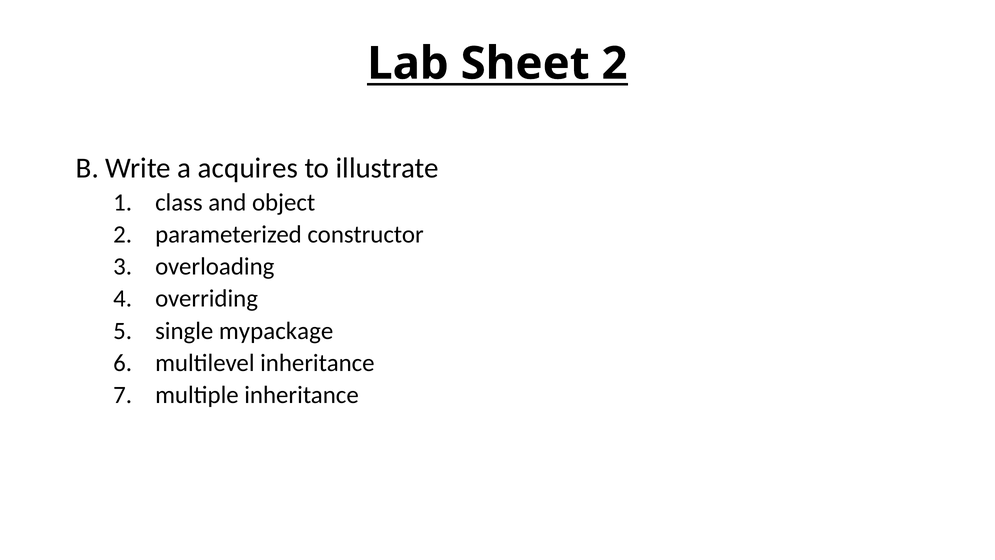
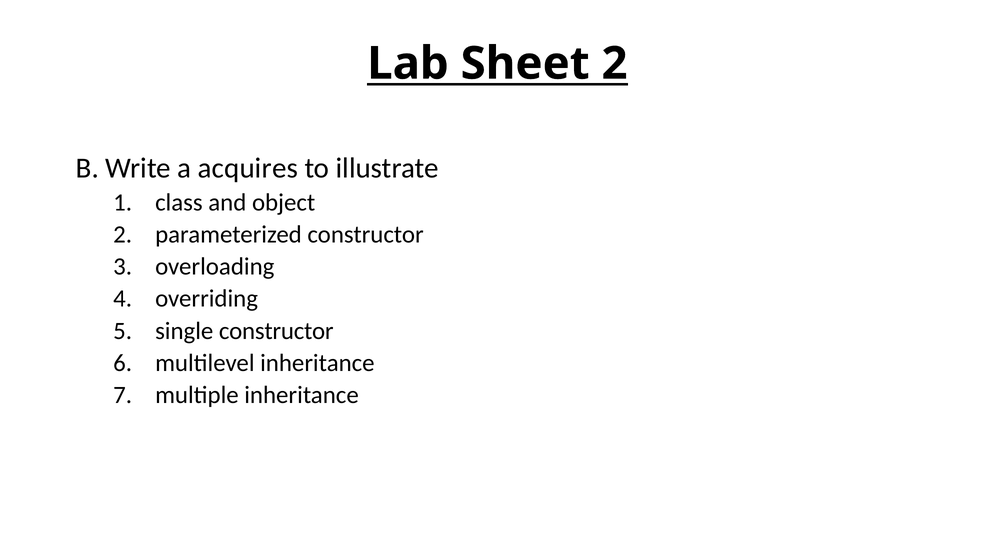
single mypackage: mypackage -> constructor
